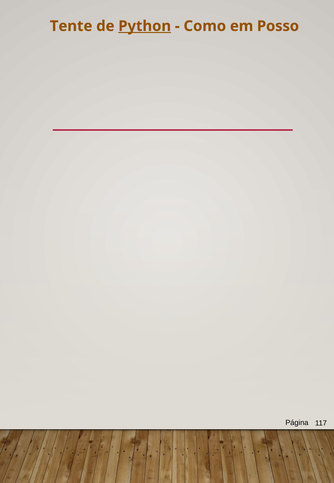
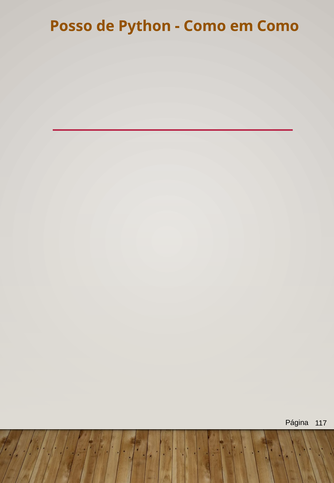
Tente: Tente -> Posso
Python underline: present -> none
em Posso: Posso -> Como
